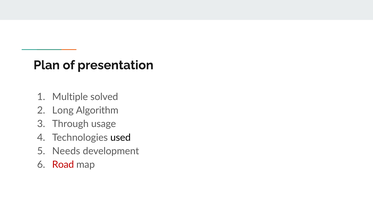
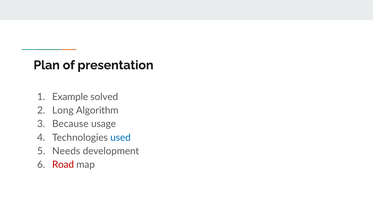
Multiple: Multiple -> Example
Through: Through -> Because
used colour: black -> blue
